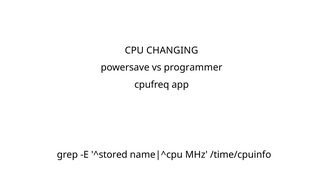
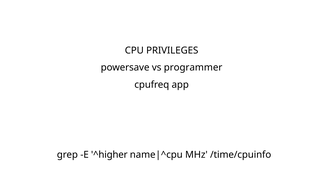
CHANGING: CHANGING -> PRIVILEGES
^stored: ^stored -> ^higher
